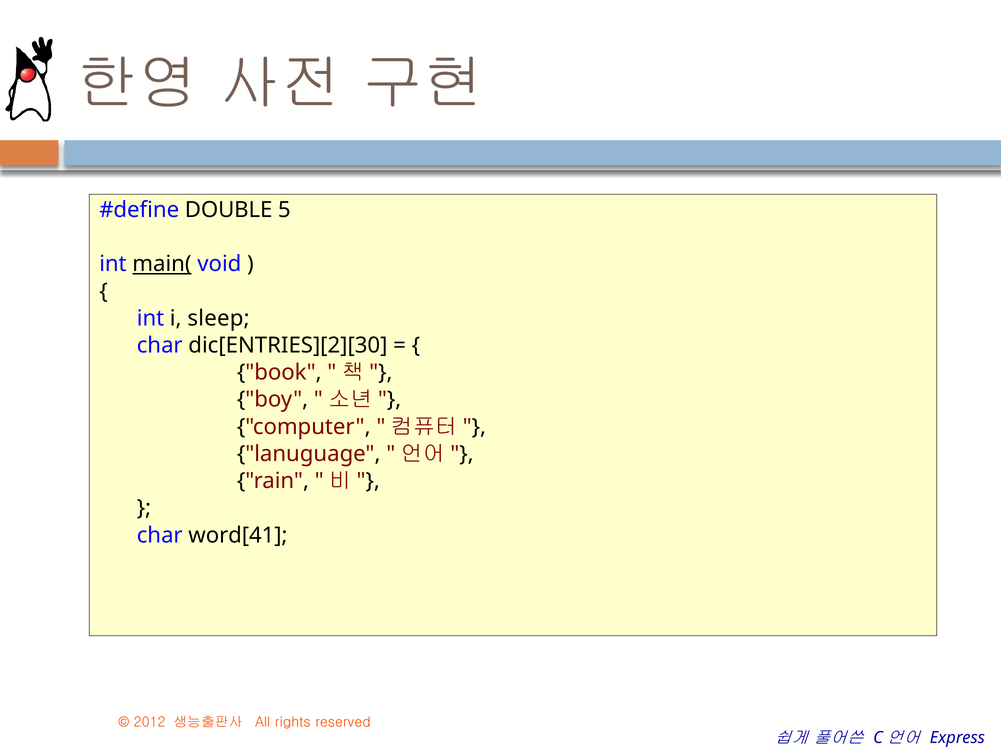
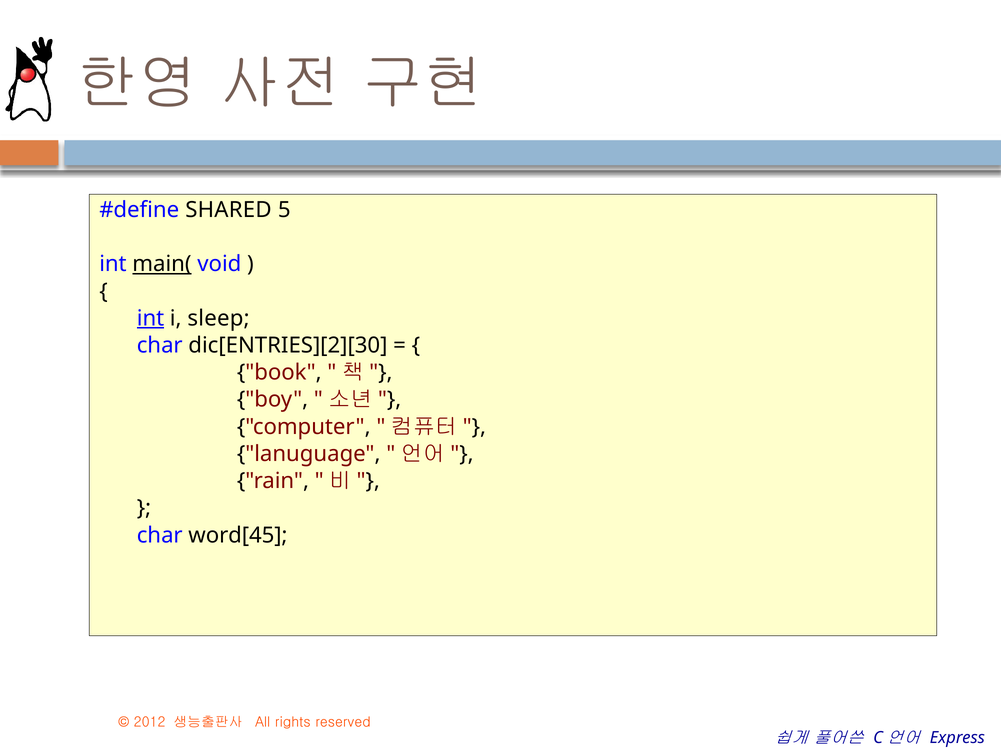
DOUBLE: DOUBLE -> SHARED
int at (151, 318) underline: none -> present
word[41: word[41 -> word[45
